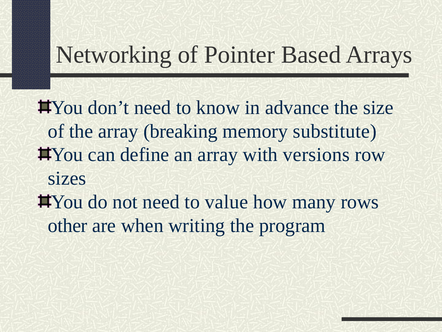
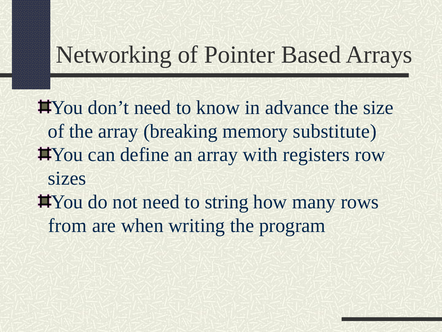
versions: versions -> registers
value: value -> string
other: other -> from
